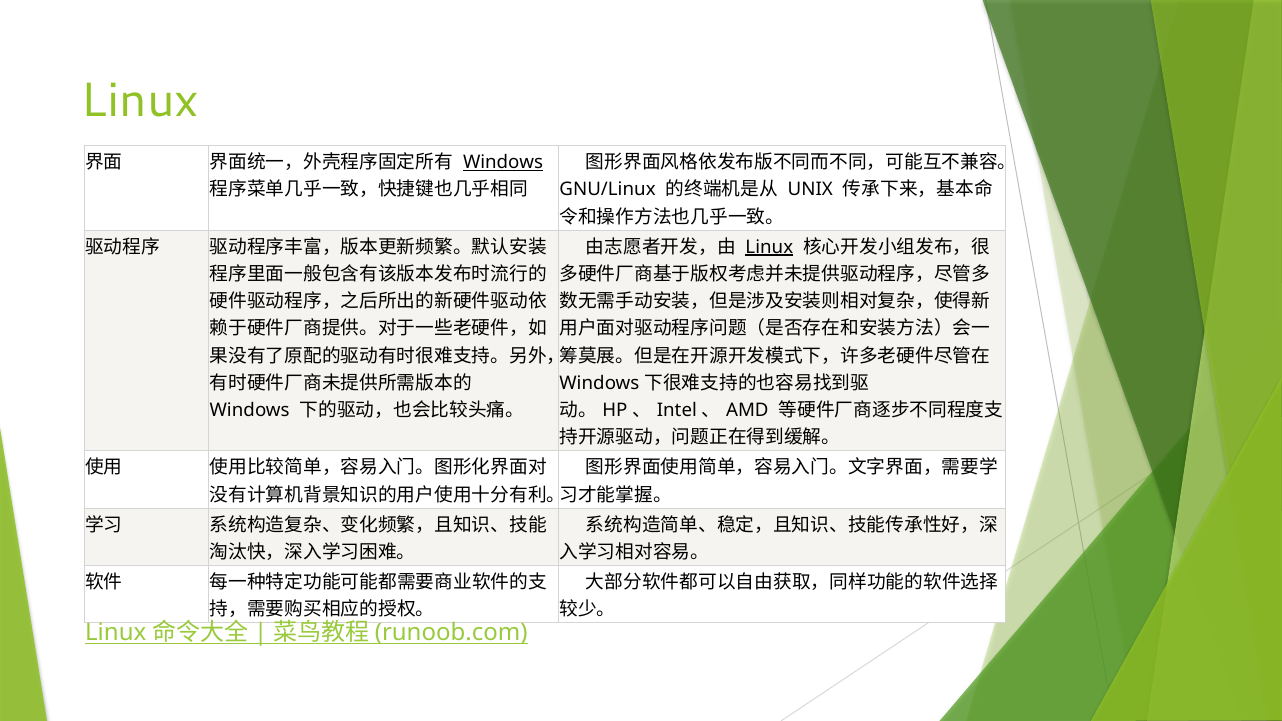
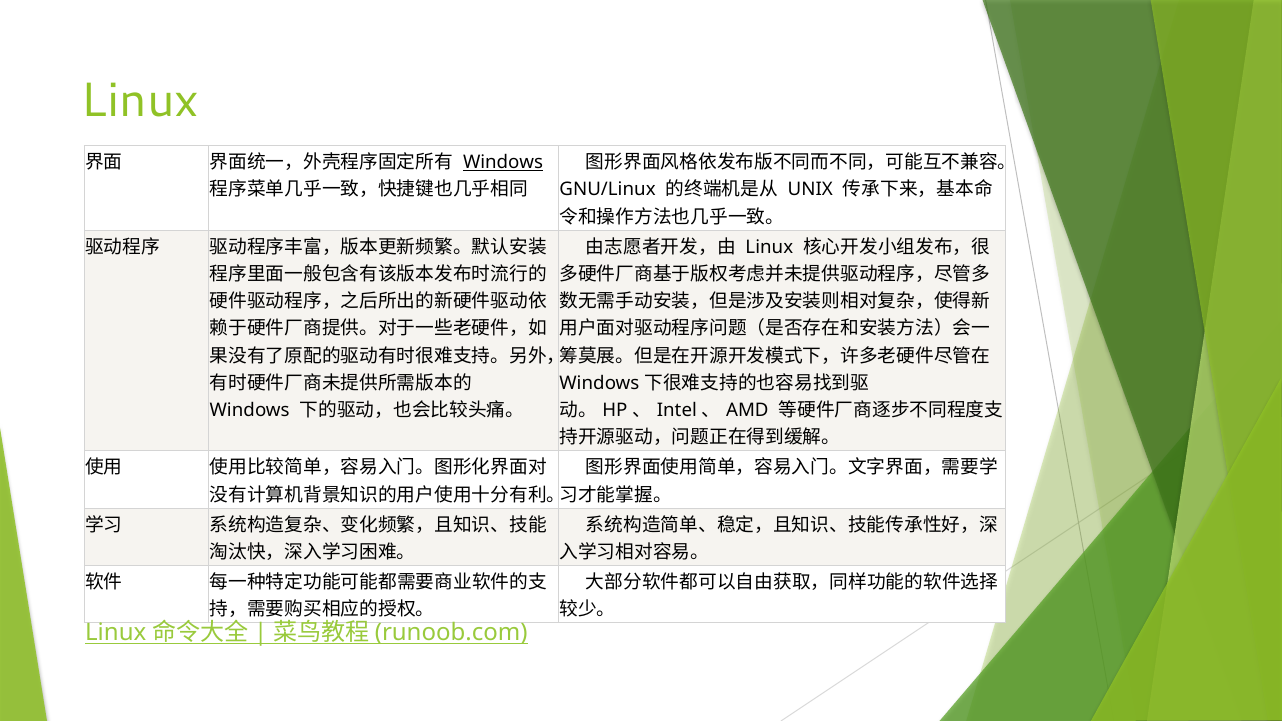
Linux at (769, 247) underline: present -> none
